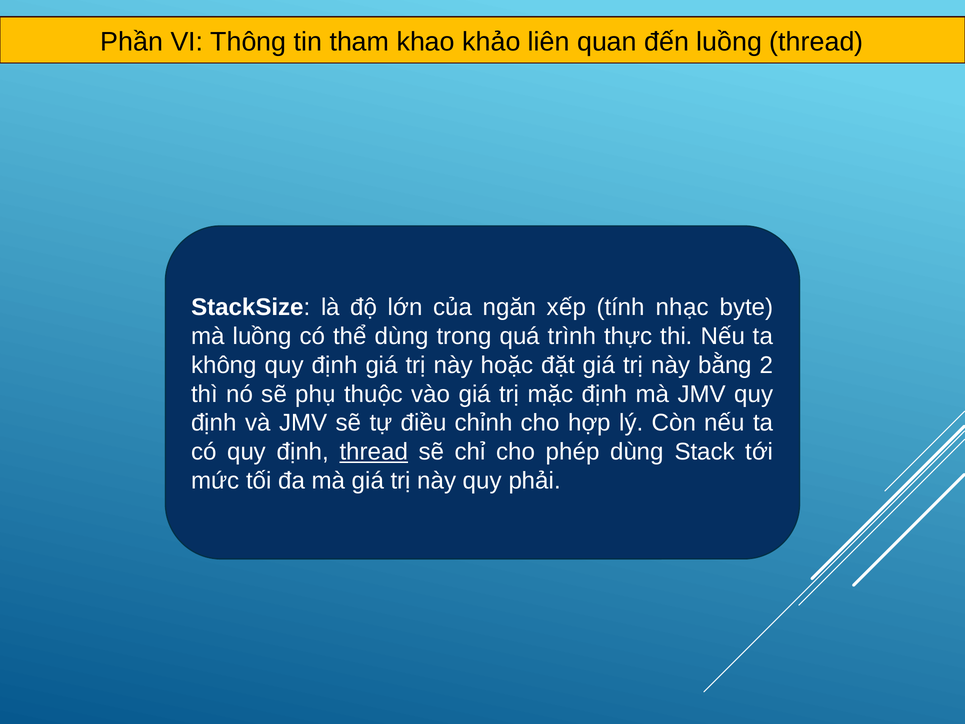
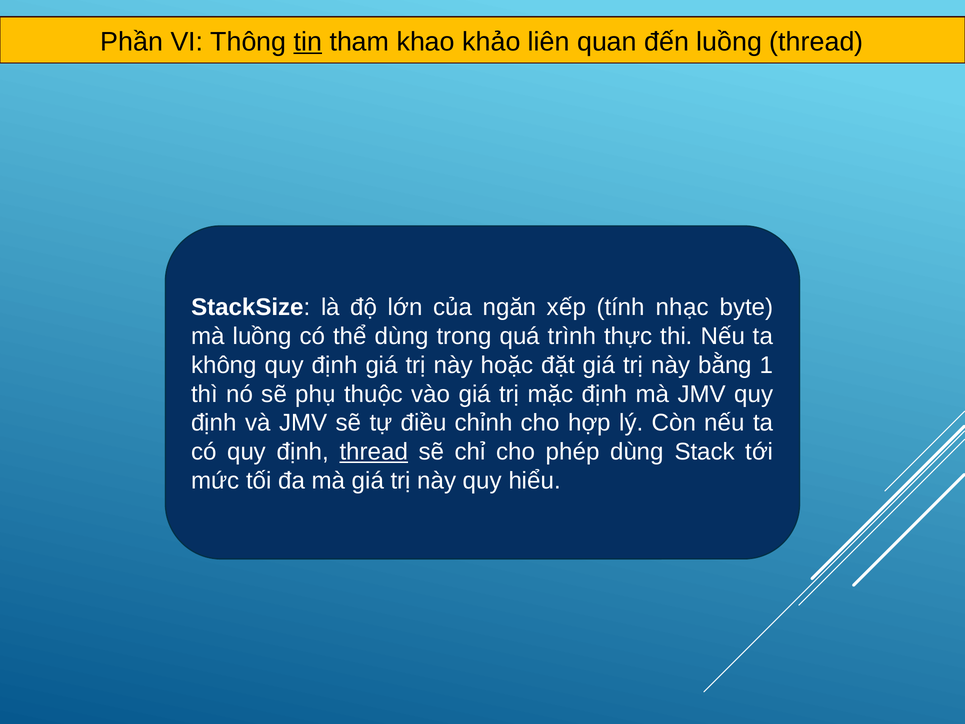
tin underline: none -> present
2: 2 -> 1
phải: phải -> hiểu
